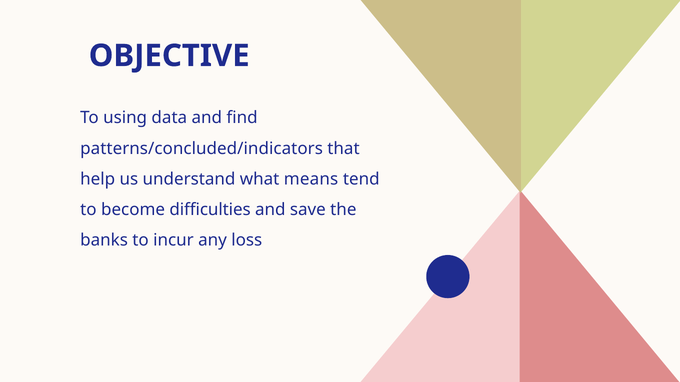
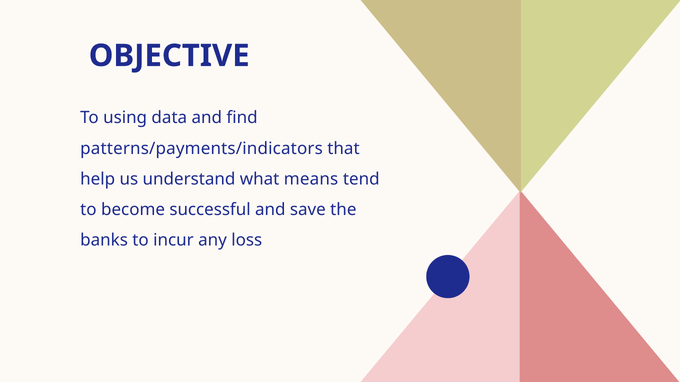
patterns/concluded/indicators: patterns/concluded/indicators -> patterns/payments/indicators
difficulties: difficulties -> successful
